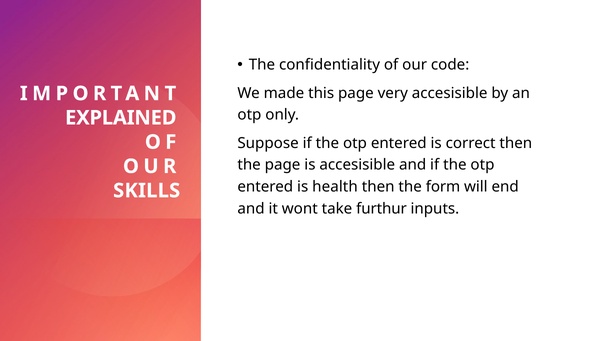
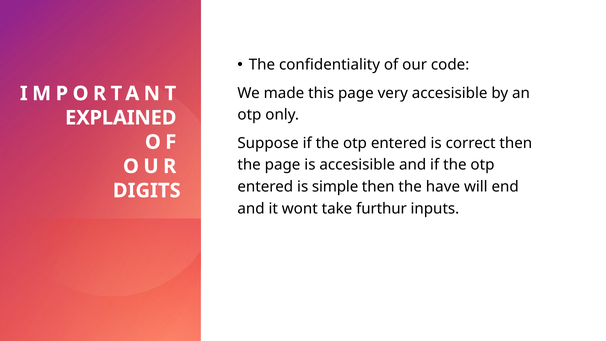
health: health -> simple
form: form -> have
SKILLS: SKILLS -> DIGITS
